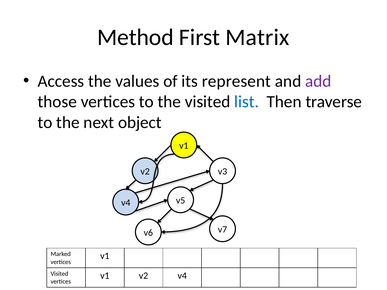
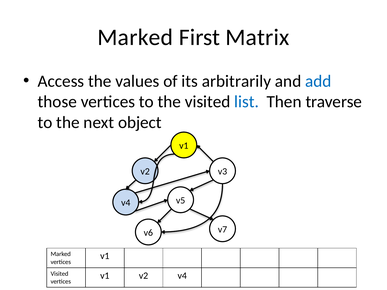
Method at (135, 37): Method -> Marked
represent: represent -> arbitrarily
add colour: purple -> blue
